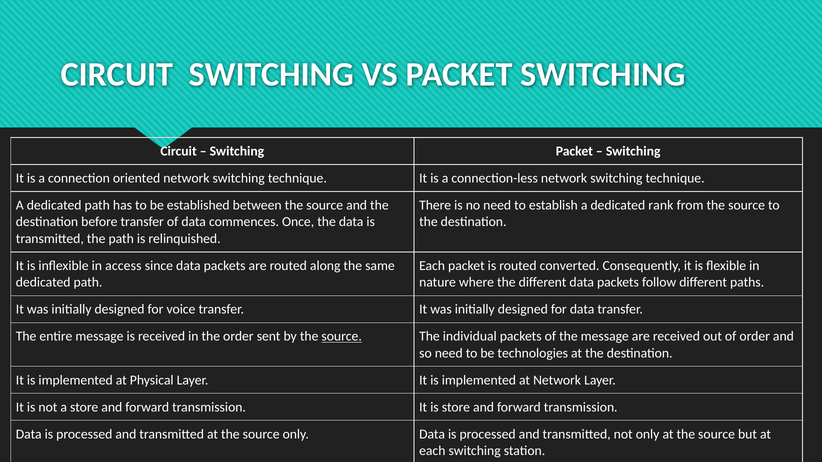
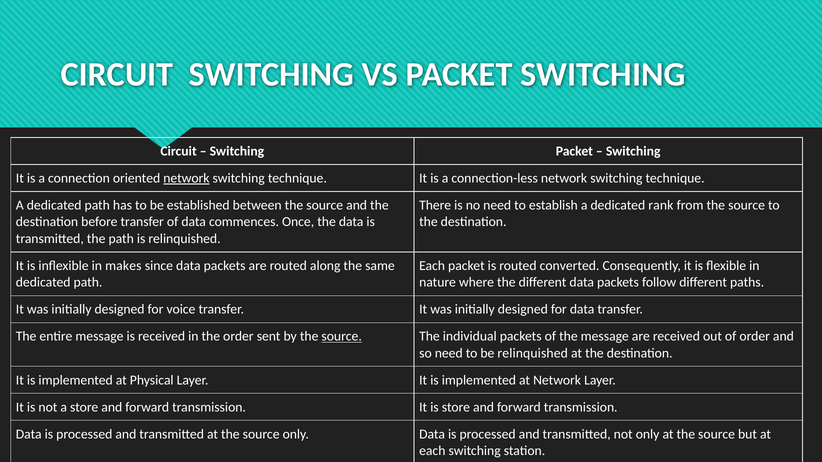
network at (186, 178) underline: none -> present
access: access -> makes
be technologies: technologies -> relinquished
